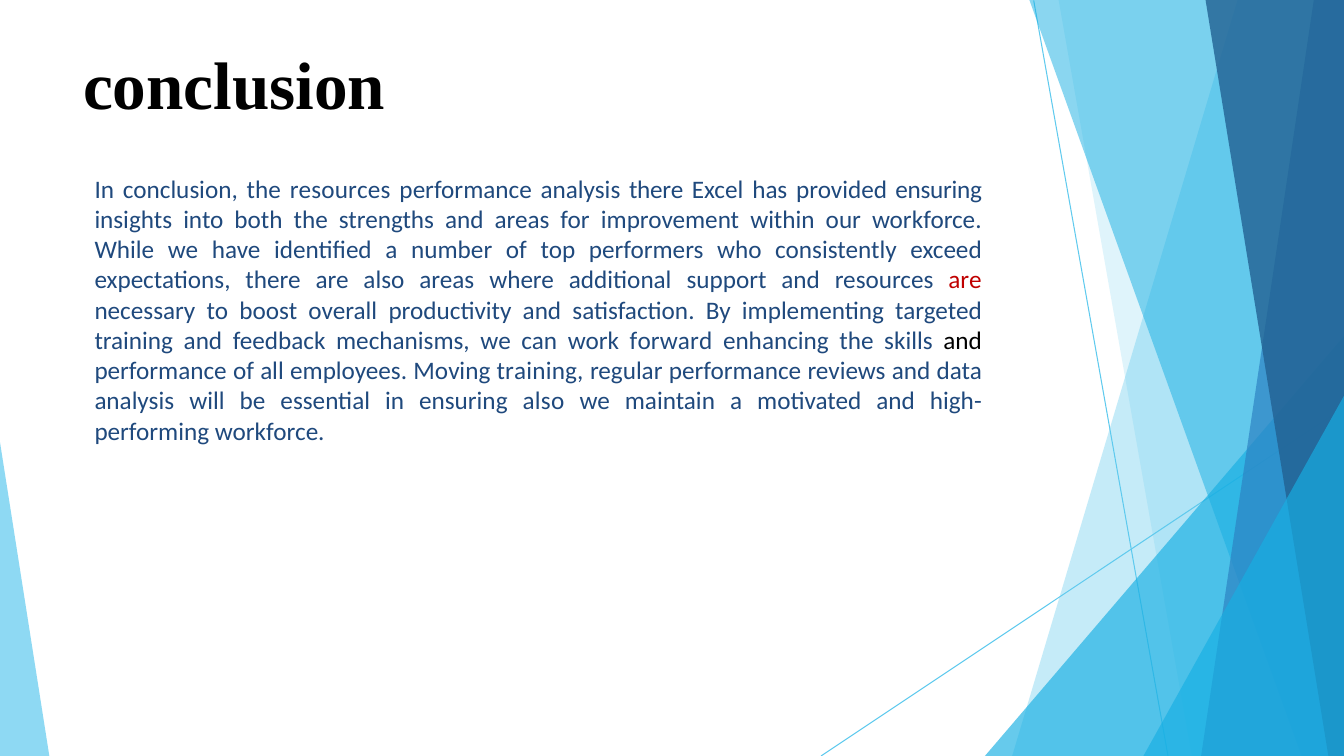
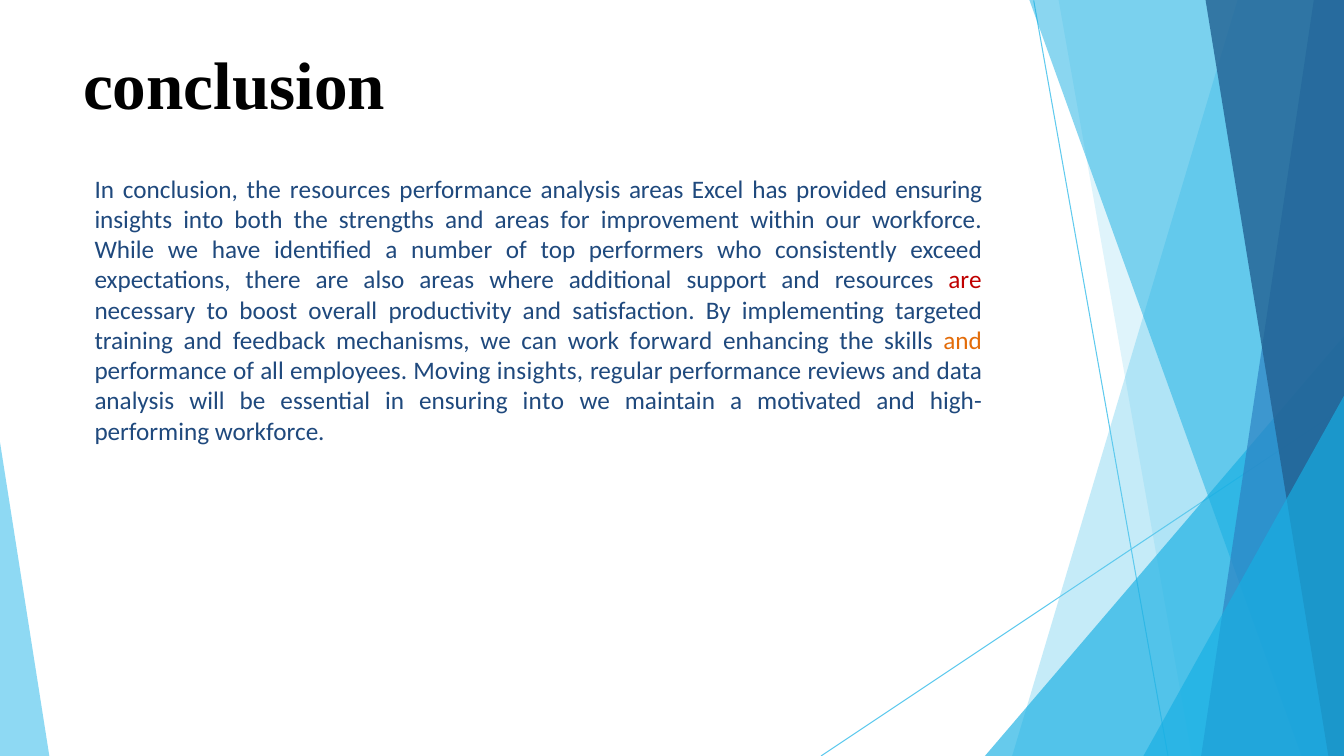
analysis there: there -> areas
and at (963, 341) colour: black -> orange
Moving training: training -> insights
ensuring also: also -> into
